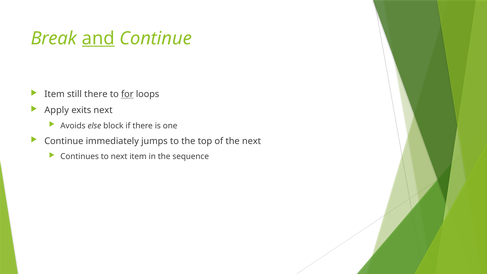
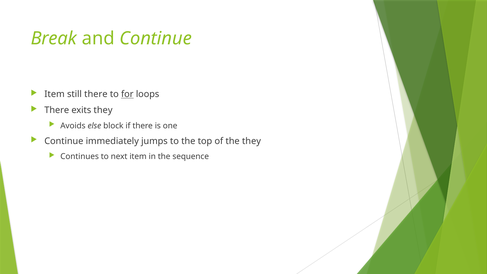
and underline: present -> none
Apply at (57, 110): Apply -> There
exits next: next -> they
the next: next -> they
